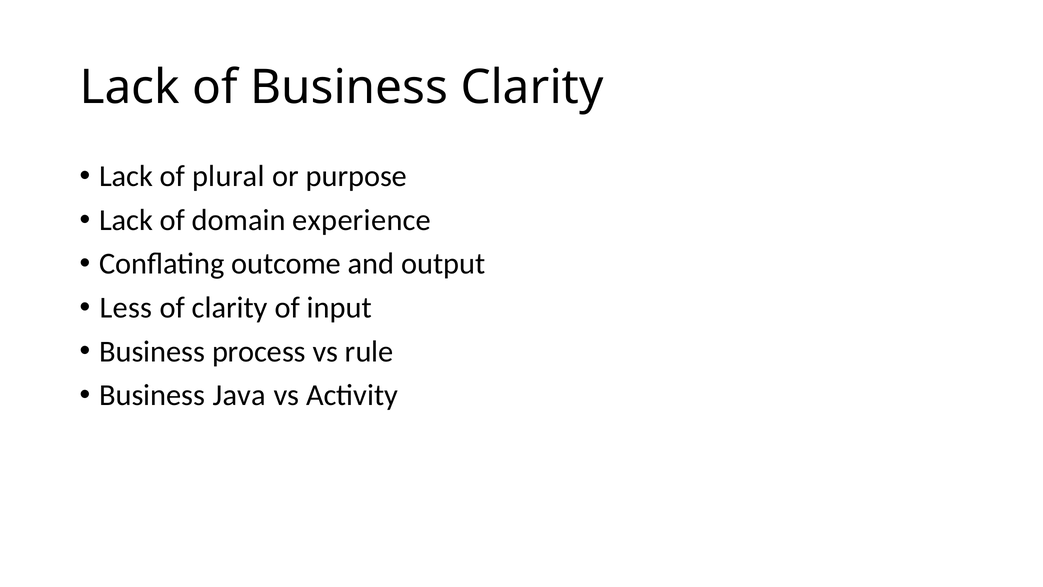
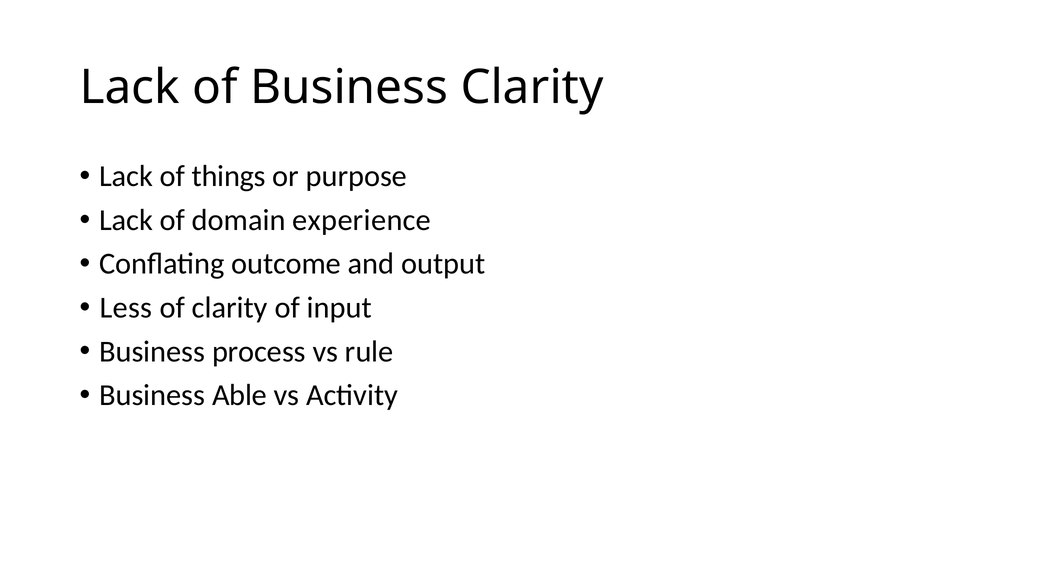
plural: plural -> things
Java: Java -> Able
